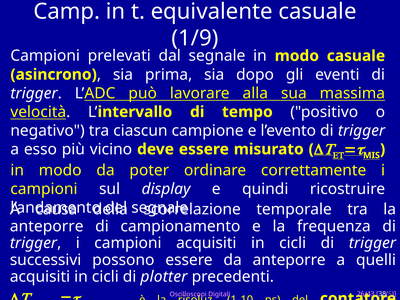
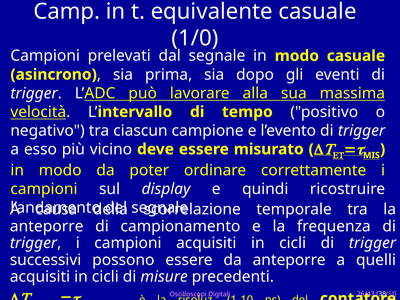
1/9: 1/9 -> 1/0
plotter: plotter -> misure
